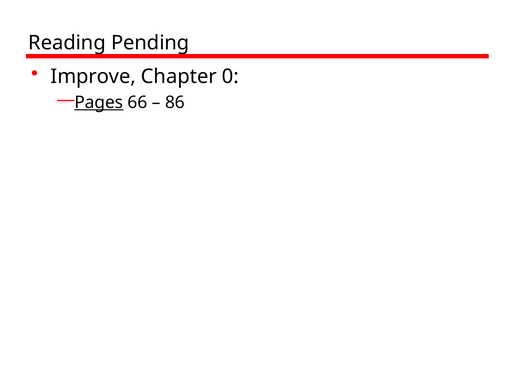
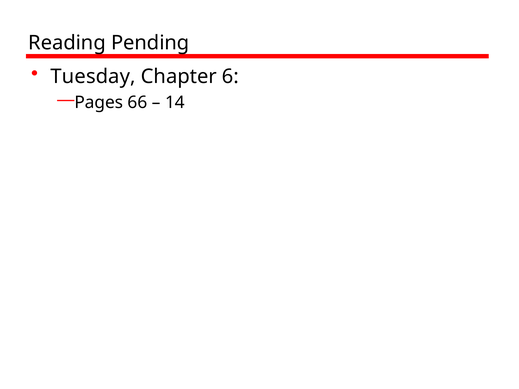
Improve: Improve -> Tuesday
0: 0 -> 6
Pages underline: present -> none
86: 86 -> 14
